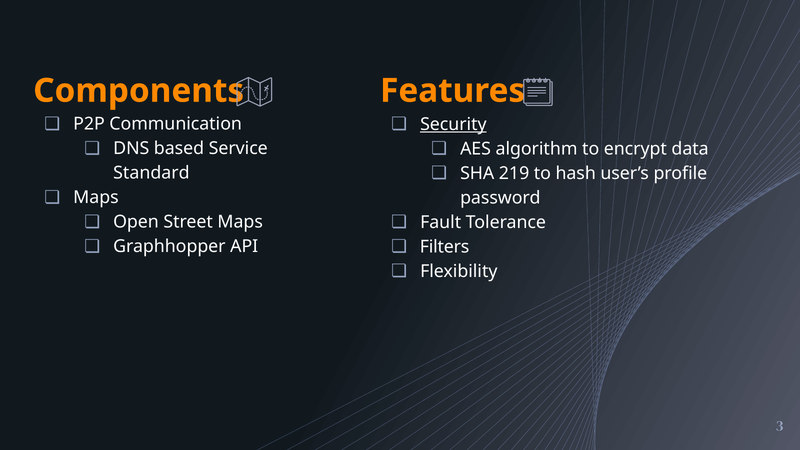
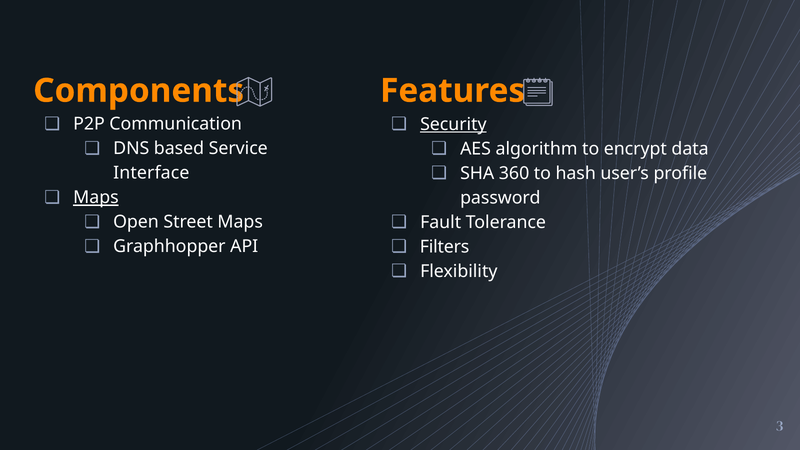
219: 219 -> 360
Standard: Standard -> Interface
Maps at (96, 198) underline: none -> present
